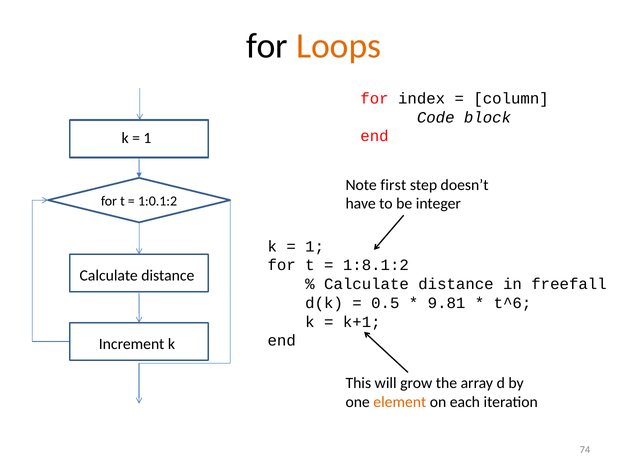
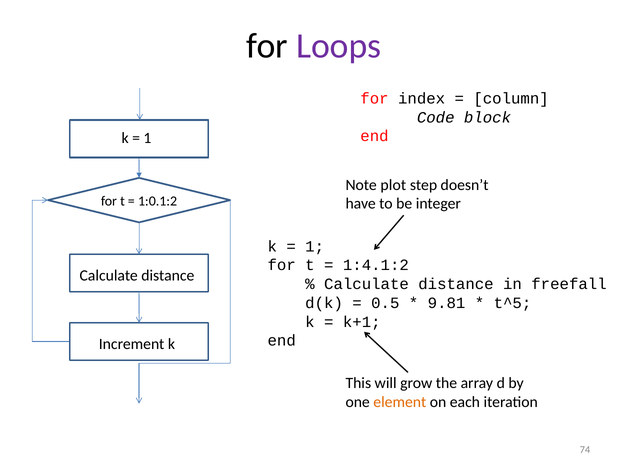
Loops colour: orange -> purple
first: first -> plot
1:8.1:2: 1:8.1:2 -> 1:4.1:2
t^6: t^6 -> t^5
